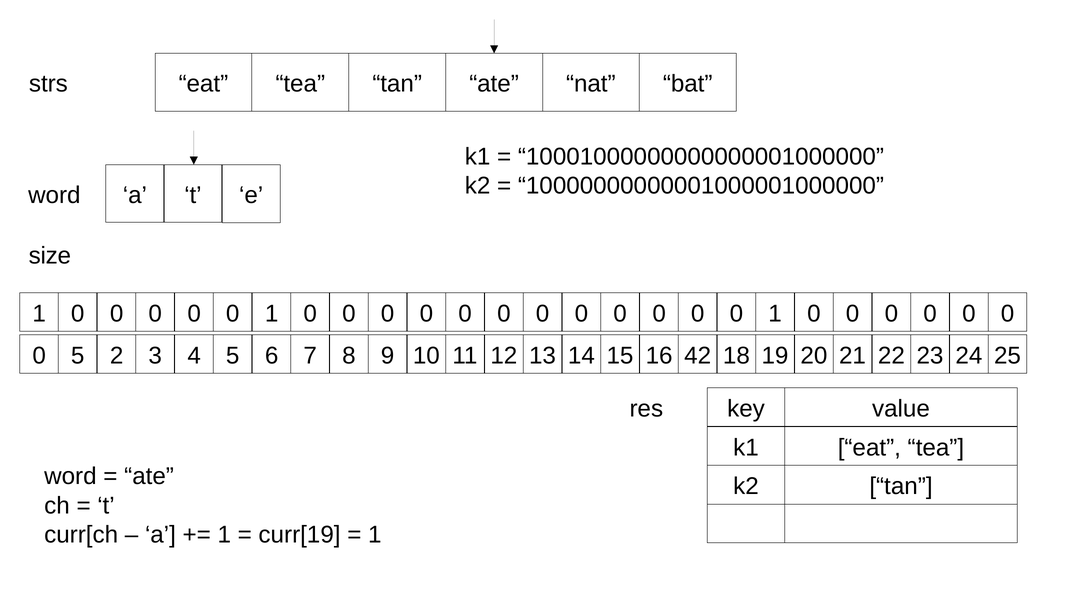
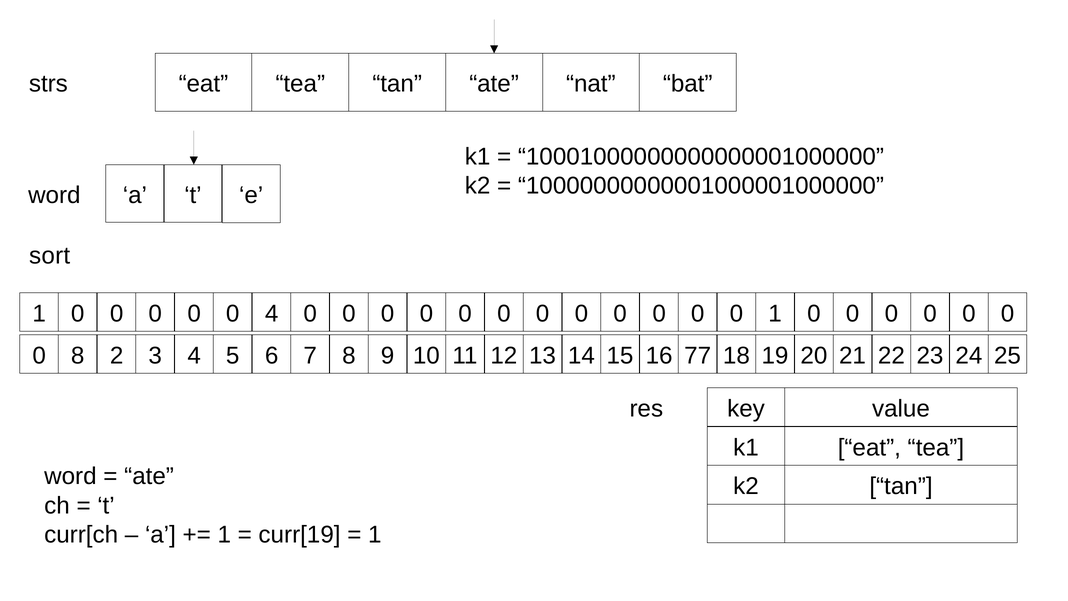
size: size -> sort
1 at (272, 314): 1 -> 4
0 5: 5 -> 8
42: 42 -> 77
